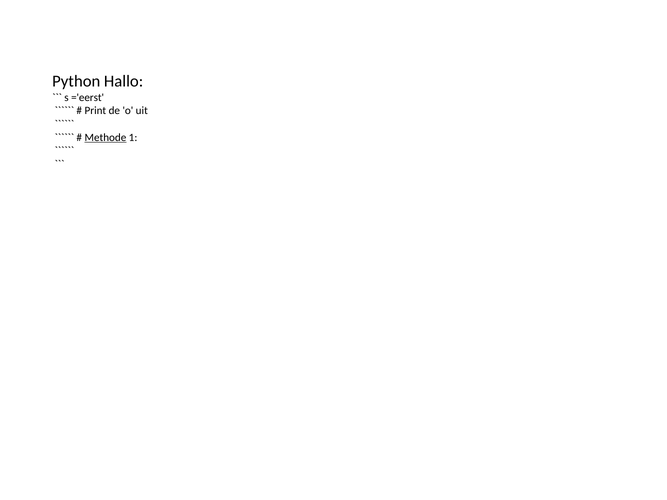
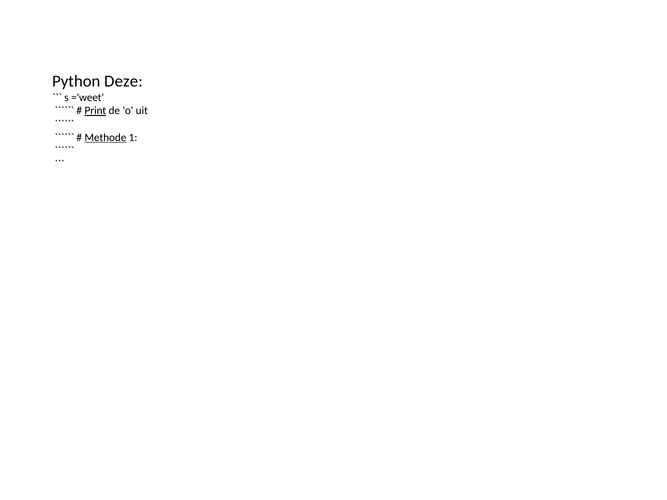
Hallo: Hallo -> Deze
='eerst: ='eerst -> ='weet
Print underline: none -> present
